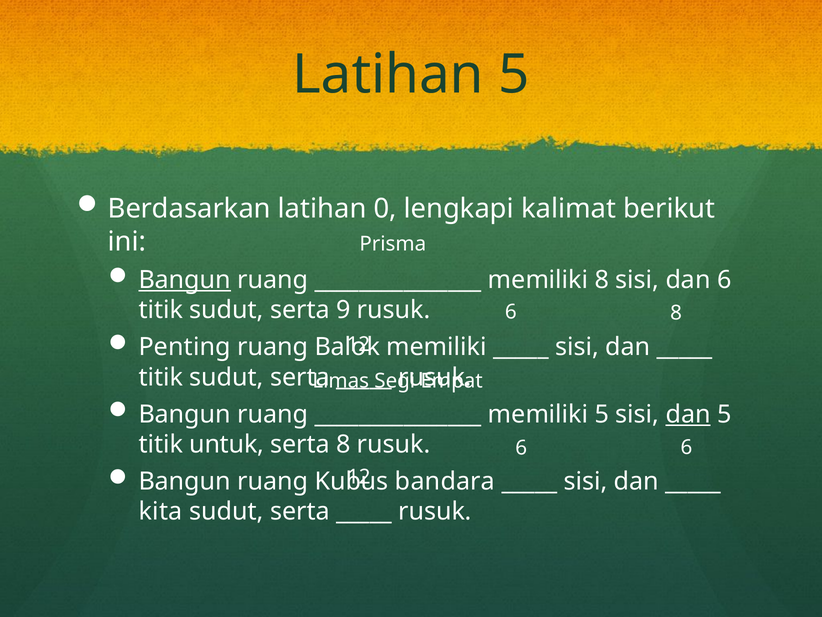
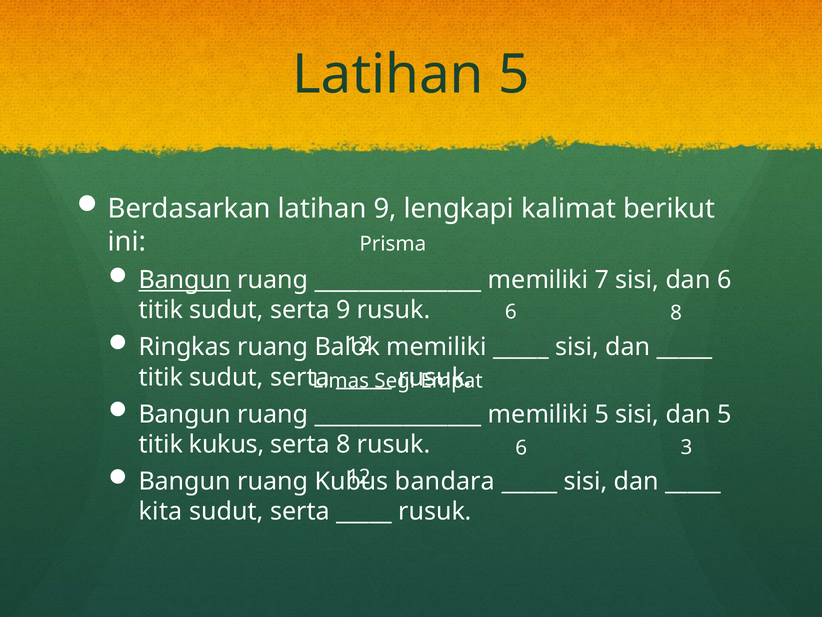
latihan 0: 0 -> 9
memiliki 8: 8 -> 7
Penting: Penting -> Ringkas
dan at (688, 414) underline: present -> none
untuk: untuk -> kukus
6 6: 6 -> 3
